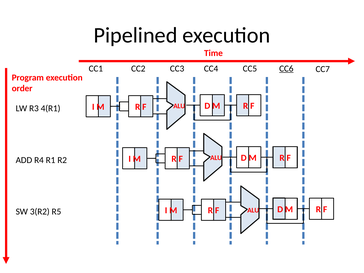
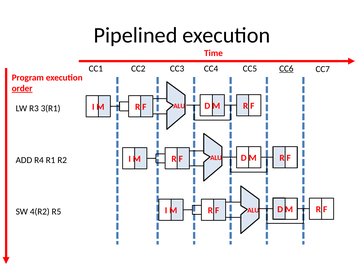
order underline: none -> present
4(R1: 4(R1 -> 3(R1
3(R2: 3(R2 -> 4(R2
